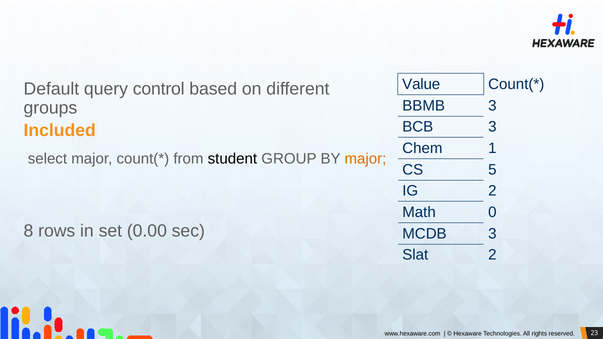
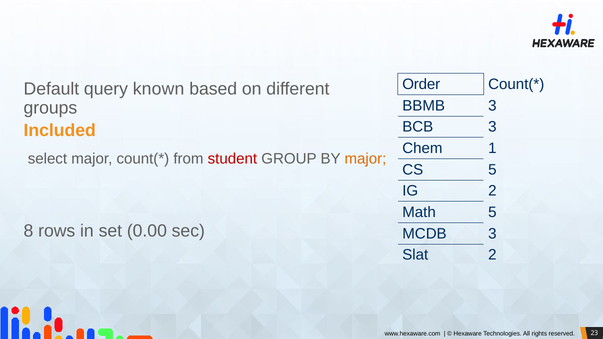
Value: Value -> Order
control: control -> known
student colour: black -> red
Math 0: 0 -> 5
